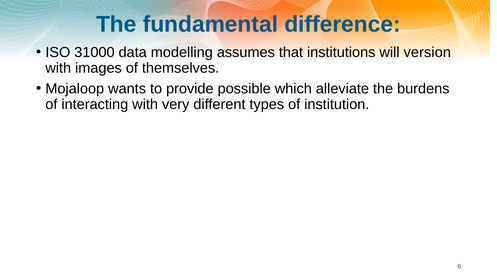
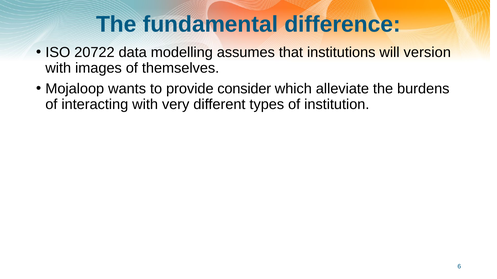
31000: 31000 -> 20722
possible: possible -> consider
